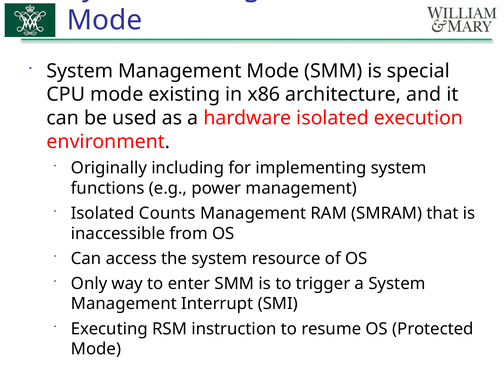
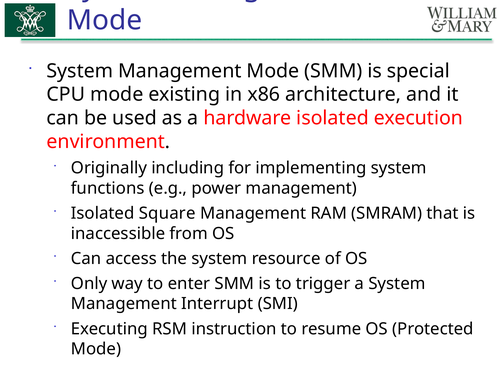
Counts: Counts -> Square
